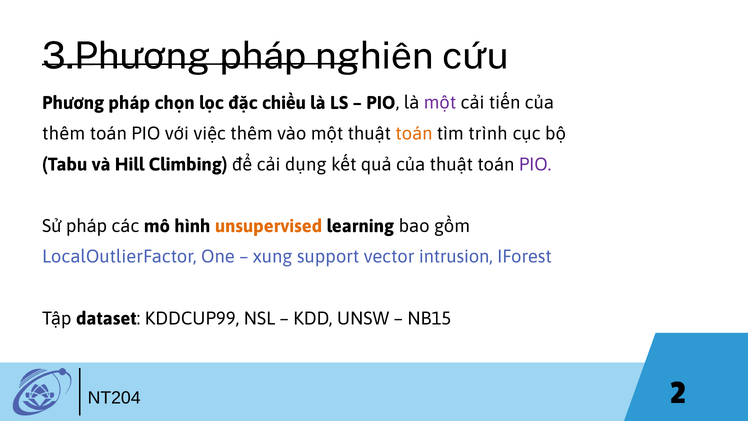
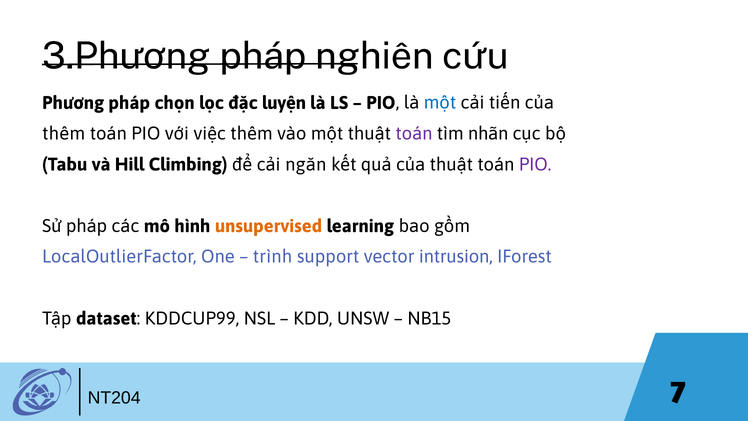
chiều: chiều -> luyện
một at (440, 103) colour: purple -> blue
toán at (414, 134) colour: orange -> purple
trình: trình -> nhãn
dụng: dụng -> ngăn
xung: xung -> trình
2: 2 -> 7
